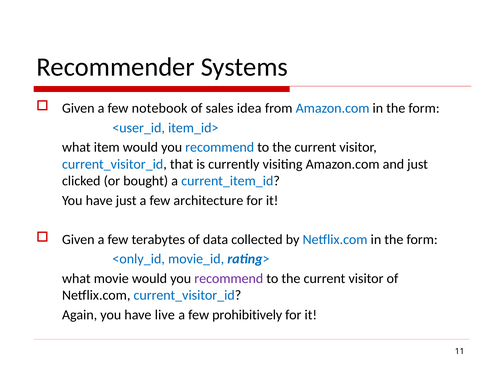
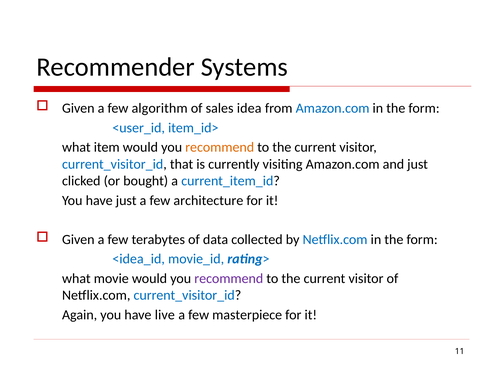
notebook: notebook -> algorithm
recommend at (220, 147) colour: blue -> orange
<only_id: <only_id -> <idea_id
prohibitively: prohibitively -> masterpiece
